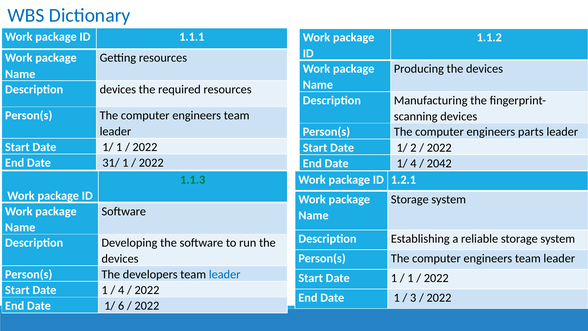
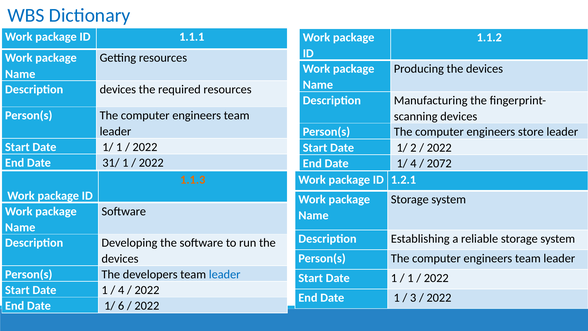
parts: parts -> store
2042: 2042 -> 2072
1.1.3 colour: green -> orange
